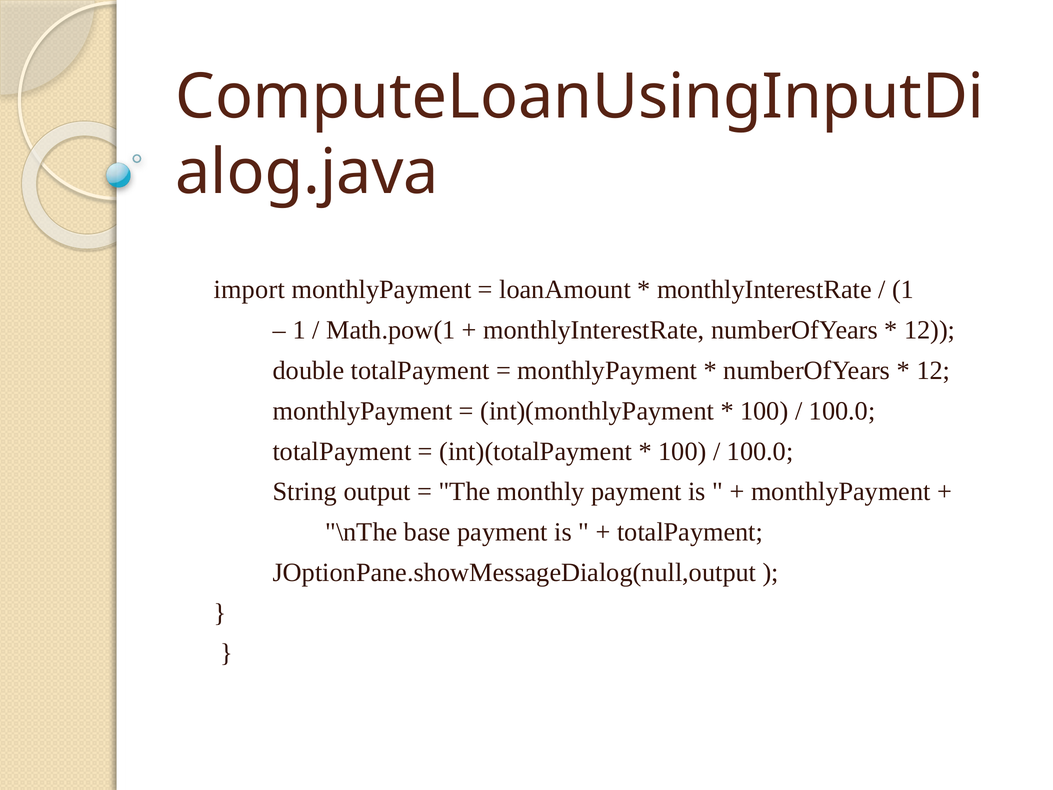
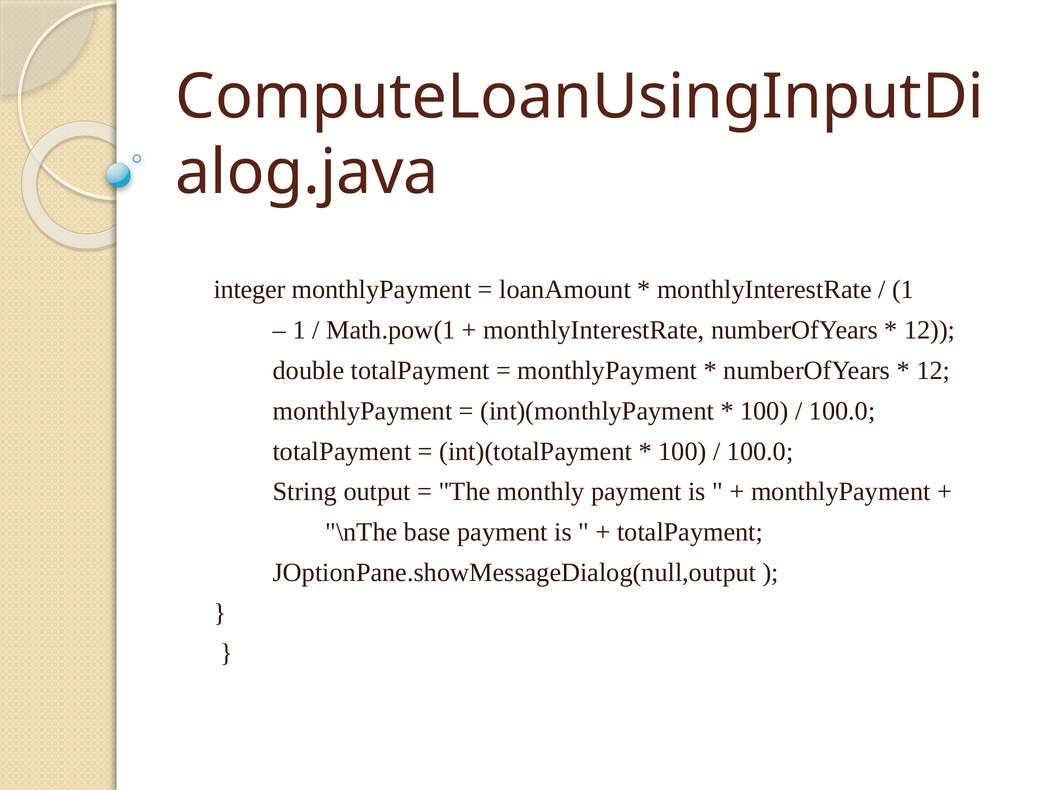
import: import -> integer
